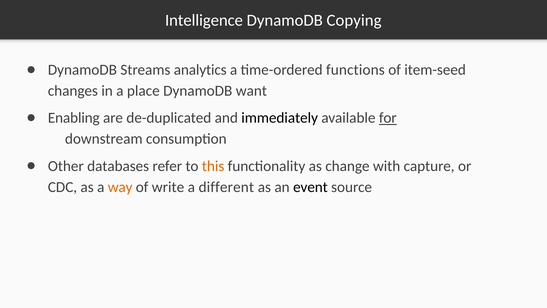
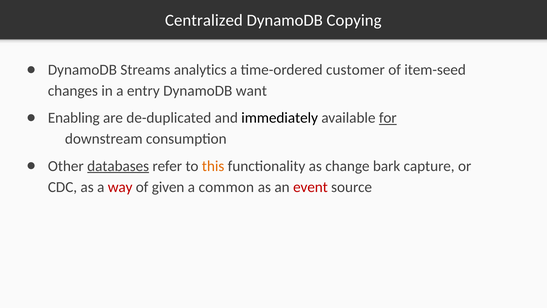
Intelligence: Intelligence -> Centralized
functions: functions -> customer
place: place -> entry
databases underline: none -> present
with: with -> bark
way colour: orange -> red
write: write -> given
different: different -> common
event colour: black -> red
